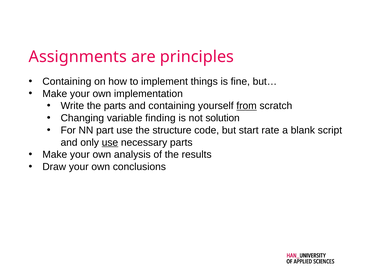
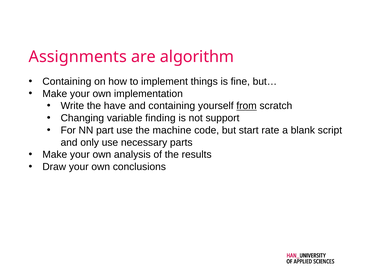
principles: principles -> algorithm
the parts: parts -> have
solution: solution -> support
structure: structure -> machine
use at (110, 142) underline: present -> none
